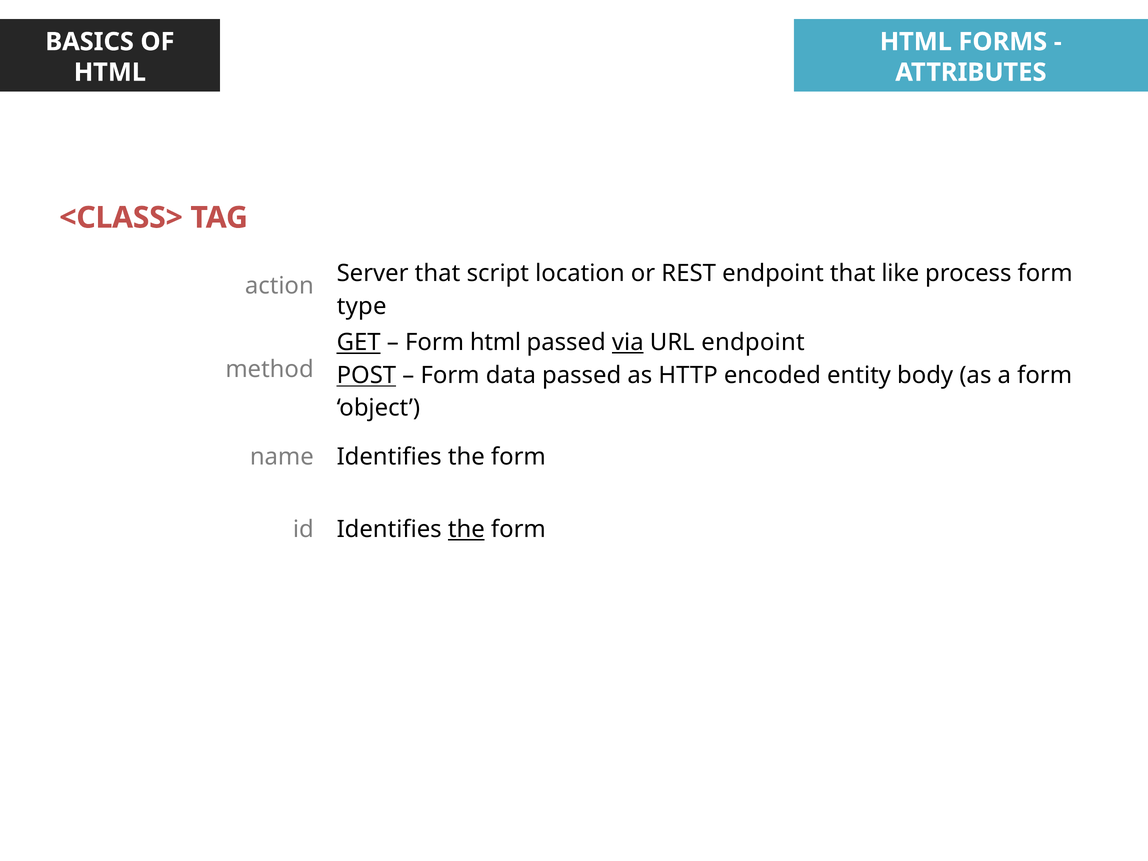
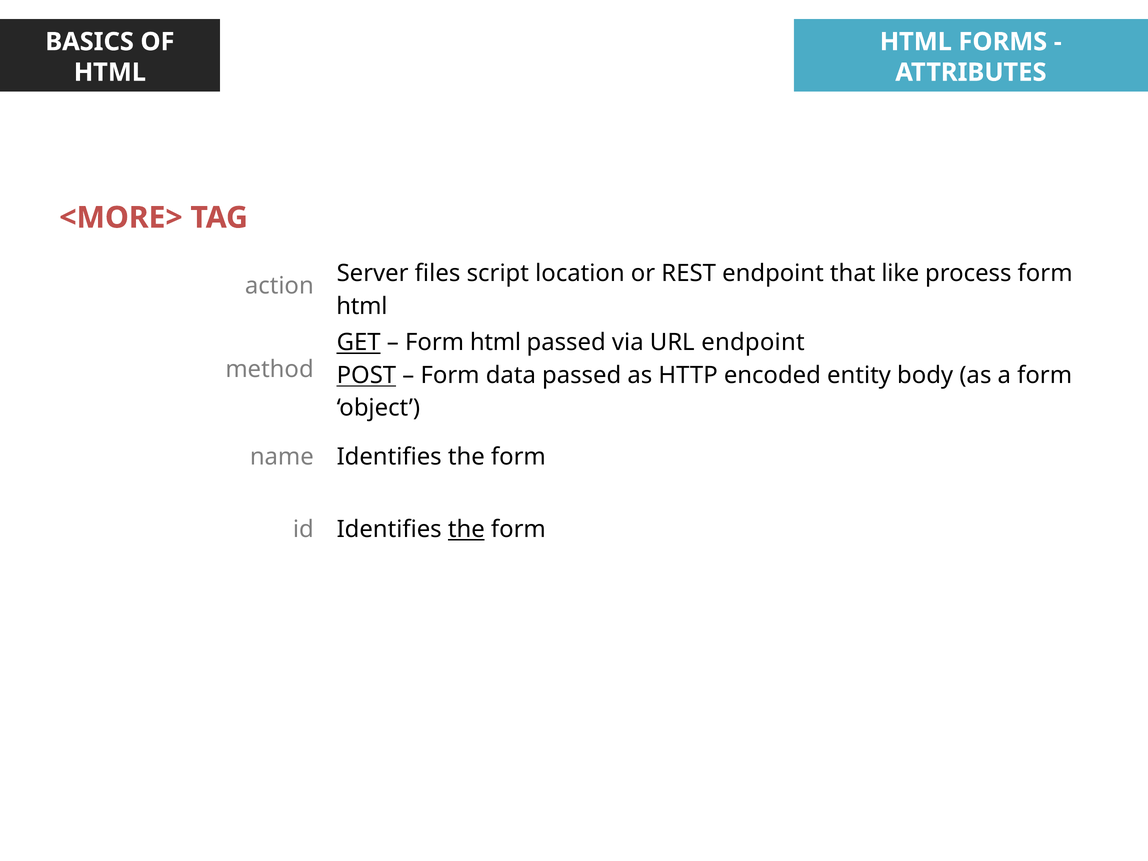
<CLASS>: <CLASS> -> <MORE>
Server that: that -> files
type at (362, 306): type -> html
via underline: present -> none
